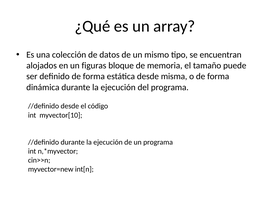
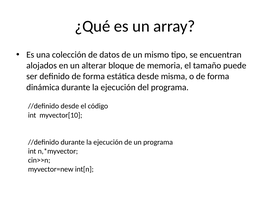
figuras: figuras -> alterar
